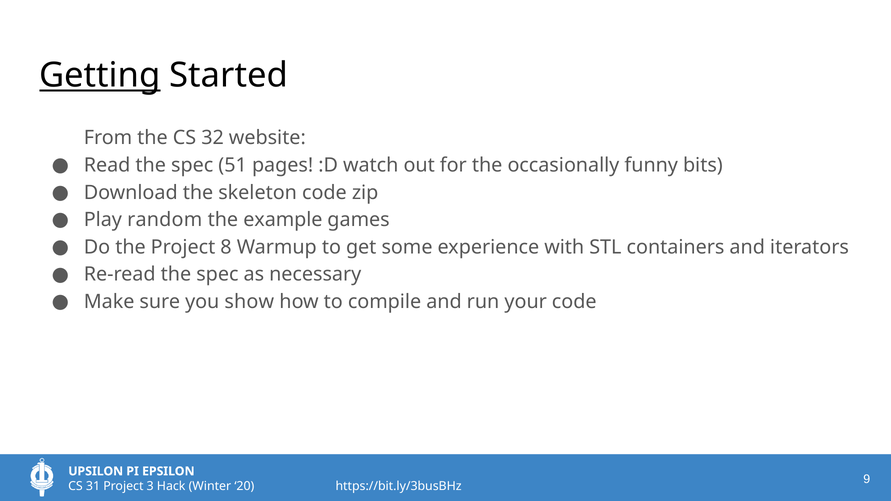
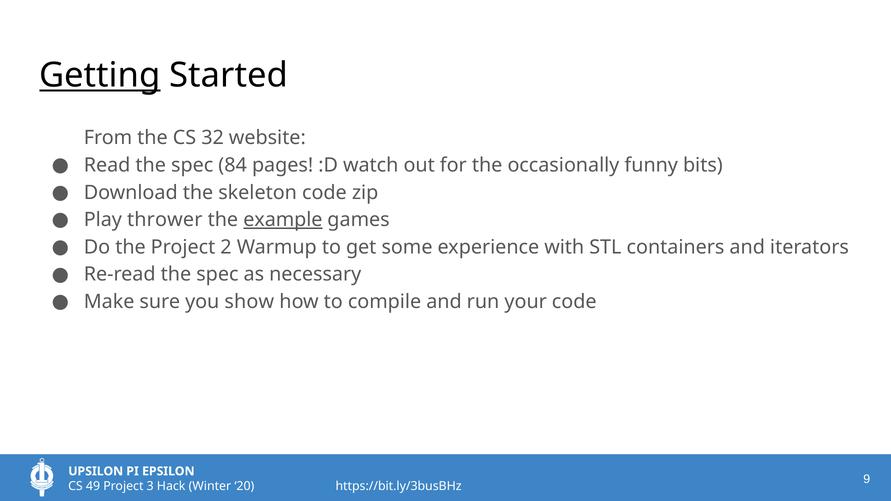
51: 51 -> 84
random: random -> thrower
example underline: none -> present
8: 8 -> 2
31: 31 -> 49
